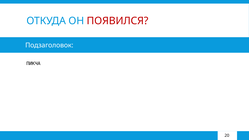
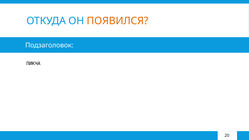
ПОЯВИЛСЯ colour: red -> orange
